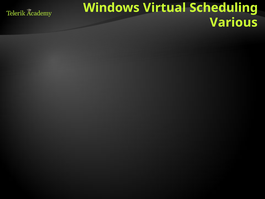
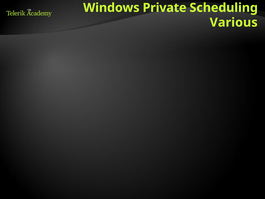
Virtual: Virtual -> Private
